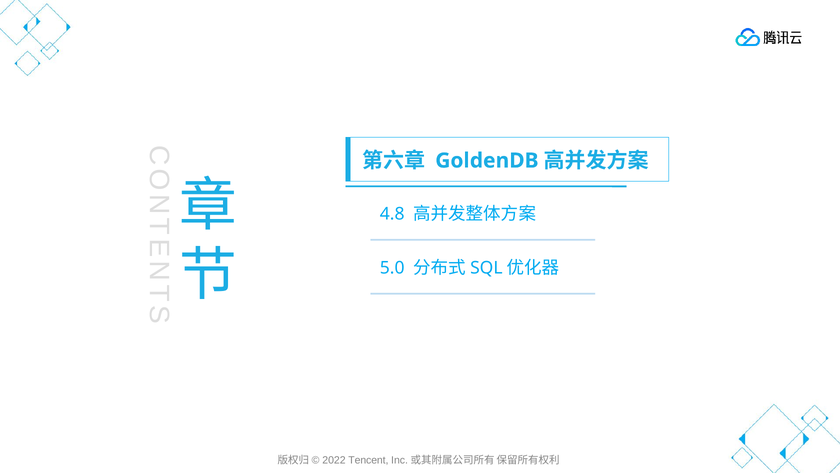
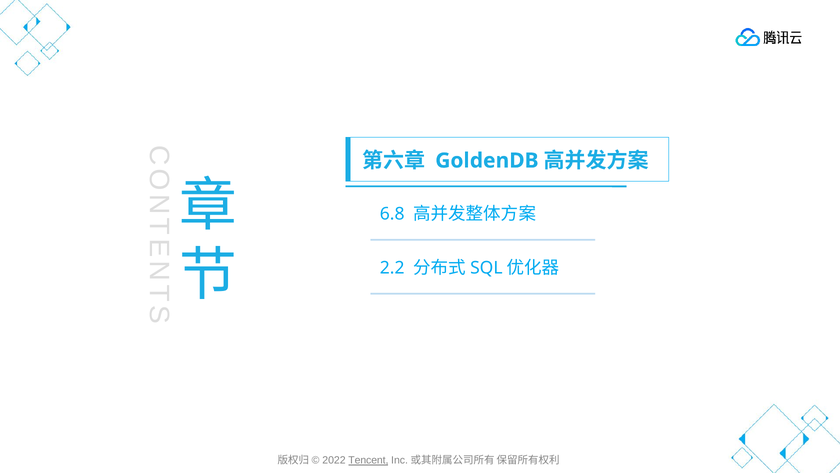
4.8: 4.8 -> 6.8
5.0: 5.0 -> 2.2
Tencent underline: none -> present
